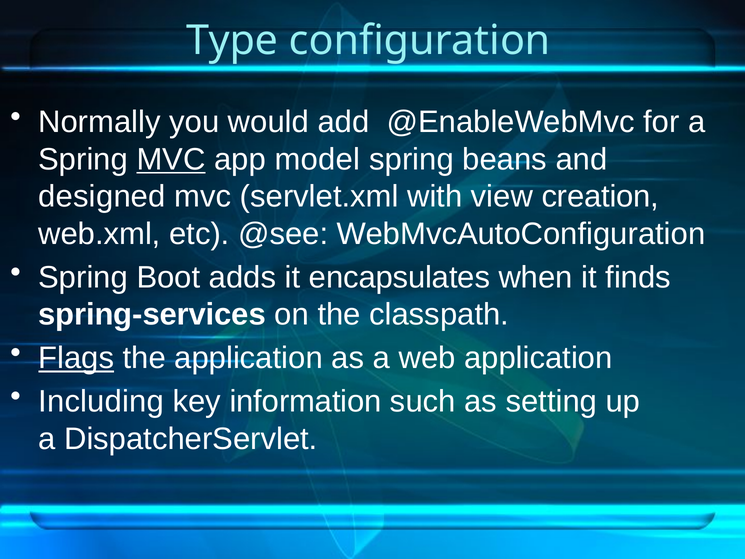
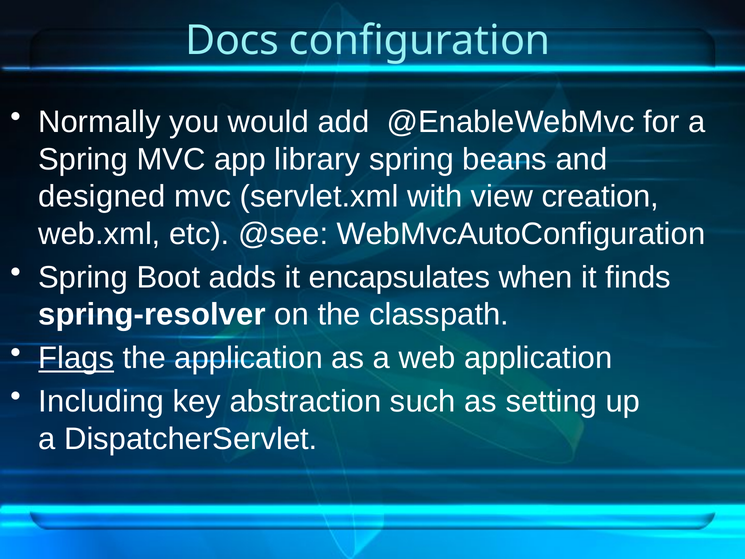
Type: Type -> Docs
MVC at (171, 159) underline: present -> none
model: model -> library
spring-services: spring-services -> spring-resolver
information: information -> abstraction
